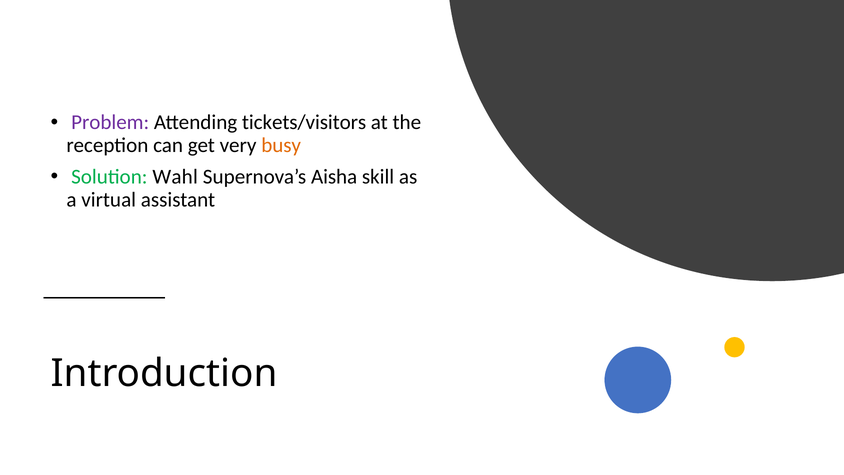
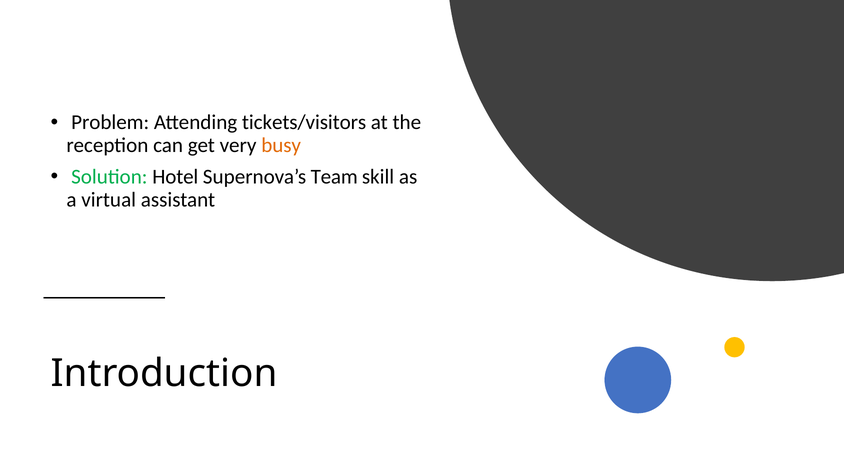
Problem colour: purple -> black
Wahl: Wahl -> Hotel
Aisha: Aisha -> Team
